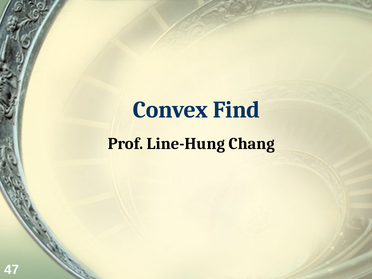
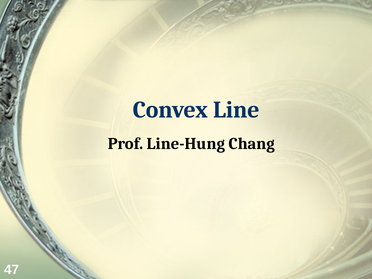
Find: Find -> Line
